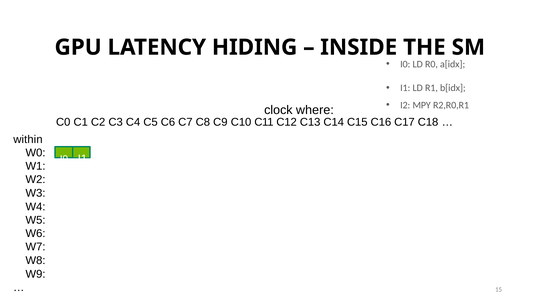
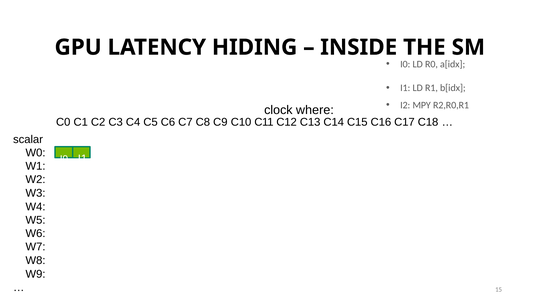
within: within -> scalar
